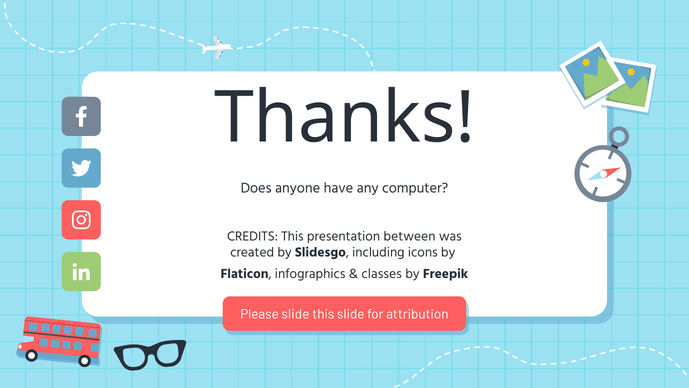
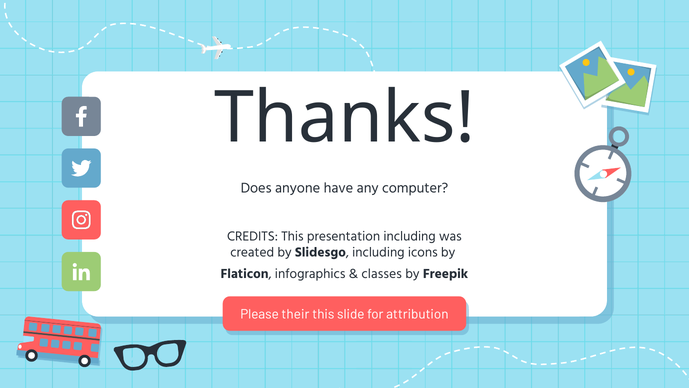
presentation between: between -> including
Please slide: slide -> their
